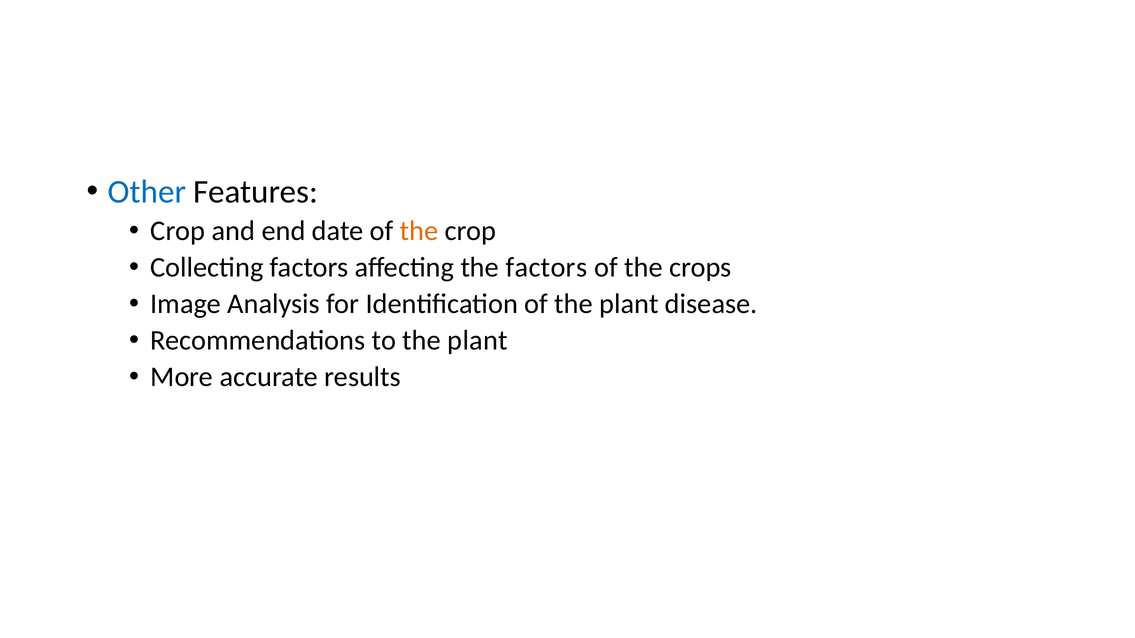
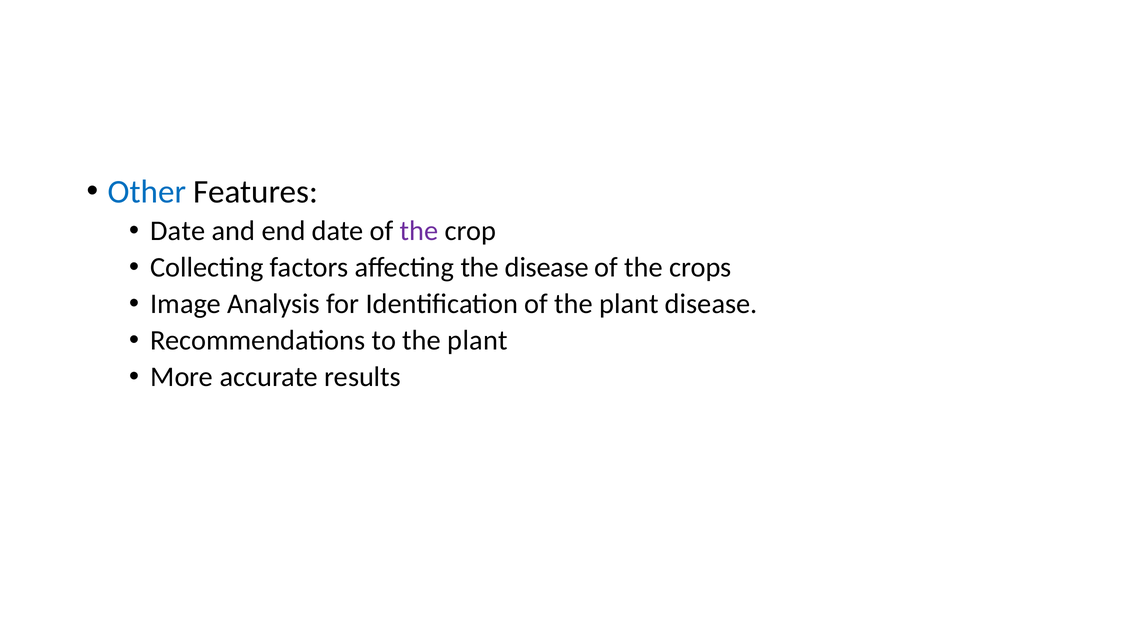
Crop at (178, 231): Crop -> Date
the at (419, 231) colour: orange -> purple
the factors: factors -> disease
